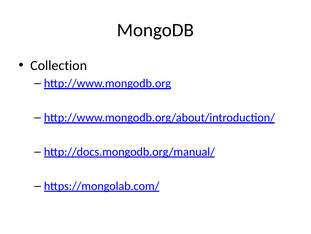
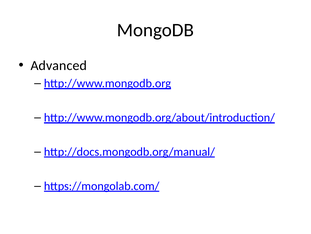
Collection: Collection -> Advanced
